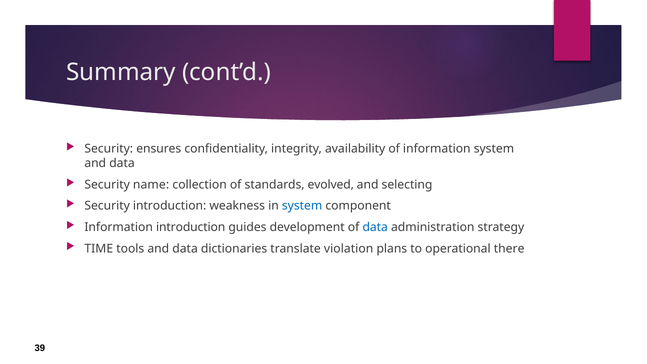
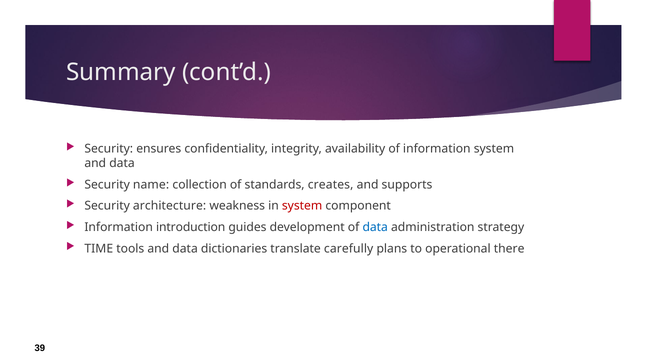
evolved: evolved -> creates
selecting: selecting -> supports
Security introduction: introduction -> architecture
system at (302, 206) colour: blue -> red
violation: violation -> carefully
